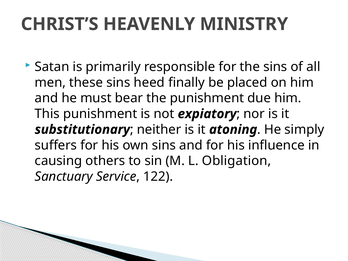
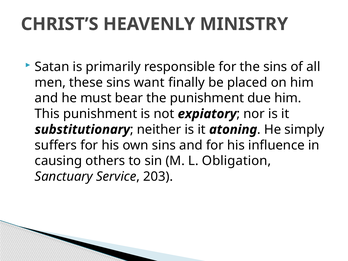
heed: heed -> want
122: 122 -> 203
